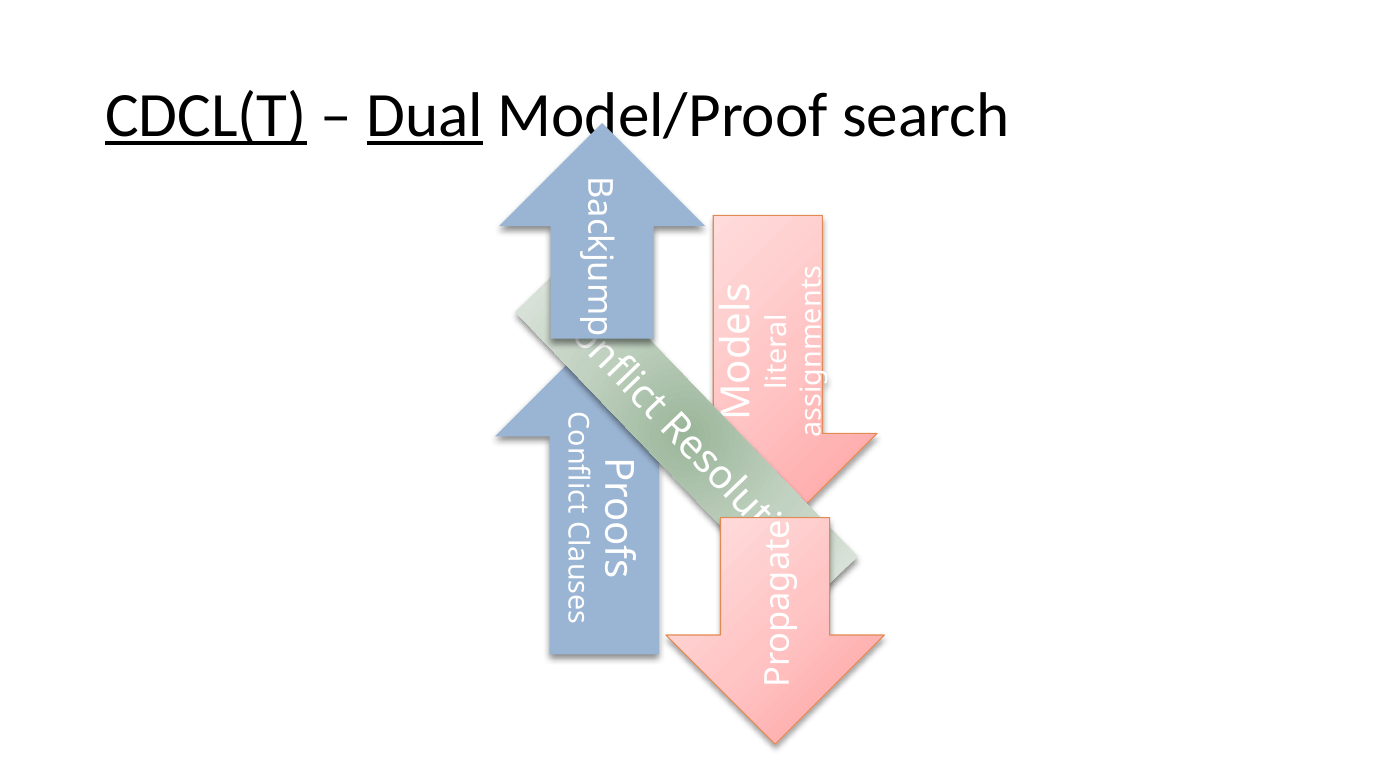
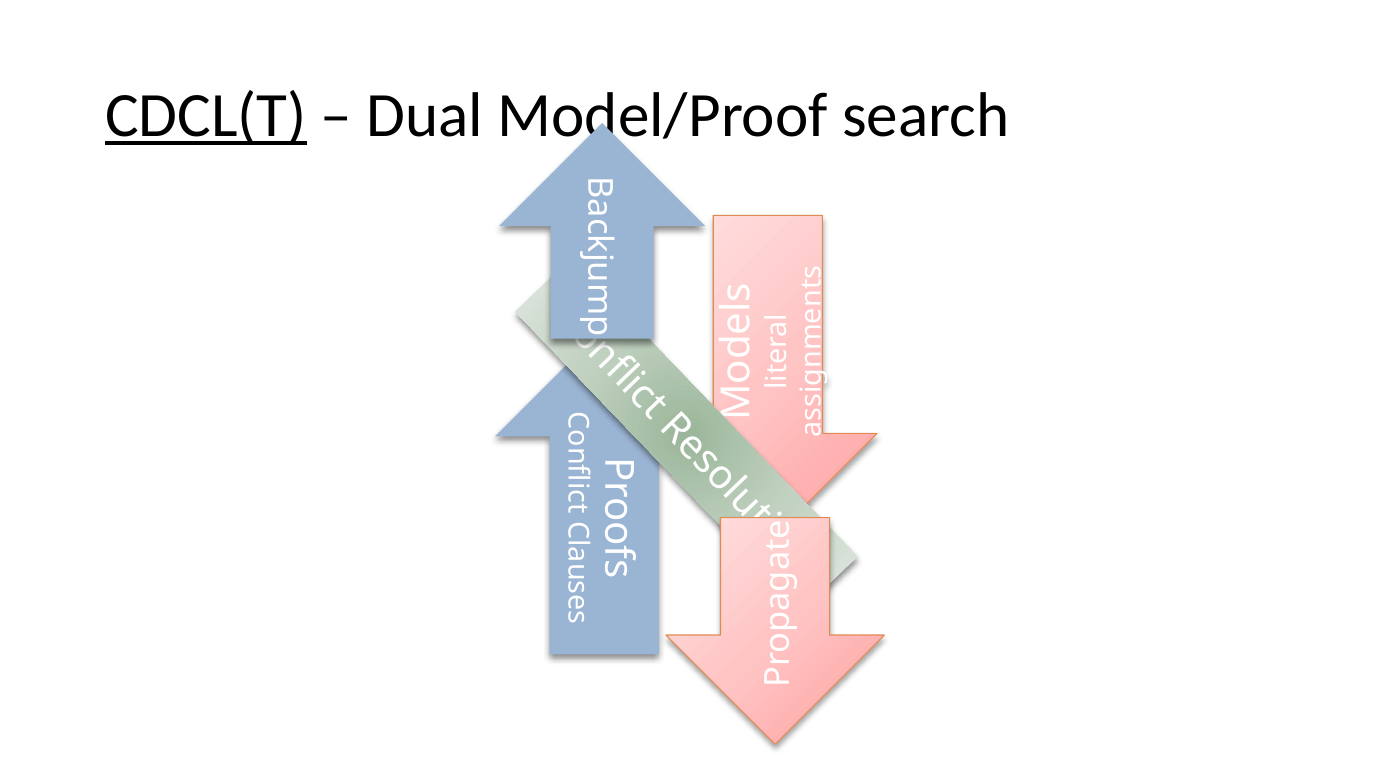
Dual underline: present -> none
